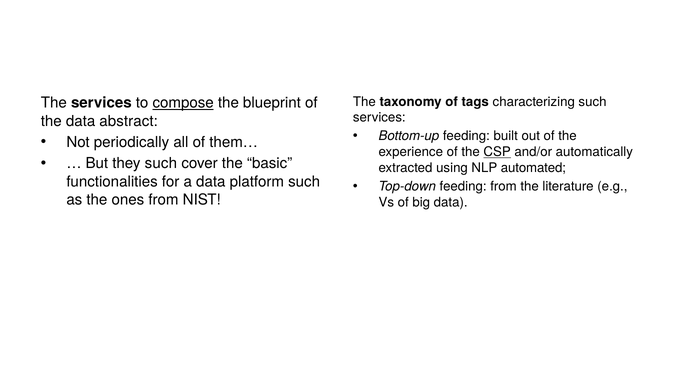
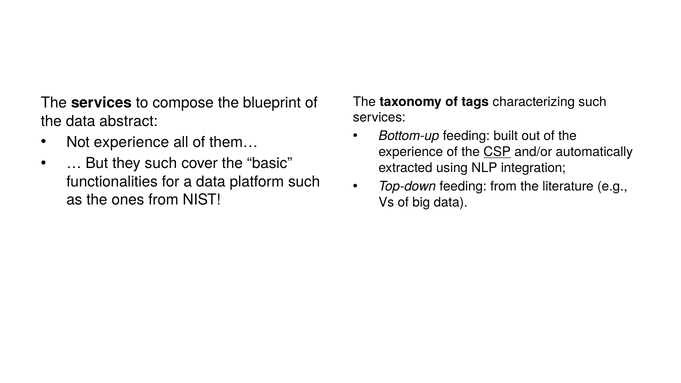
compose underline: present -> none
Not periodically: periodically -> experience
automated: automated -> integration
